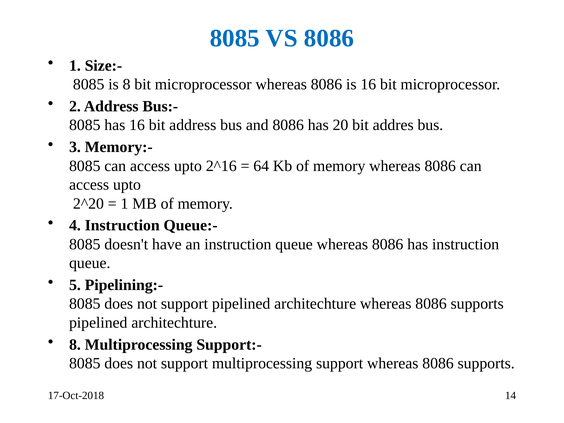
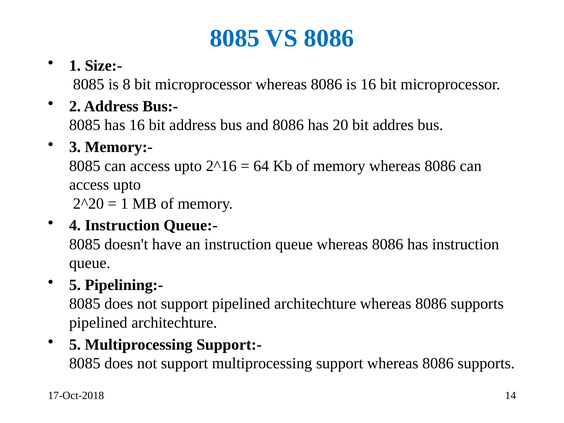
8 at (75, 345): 8 -> 5
